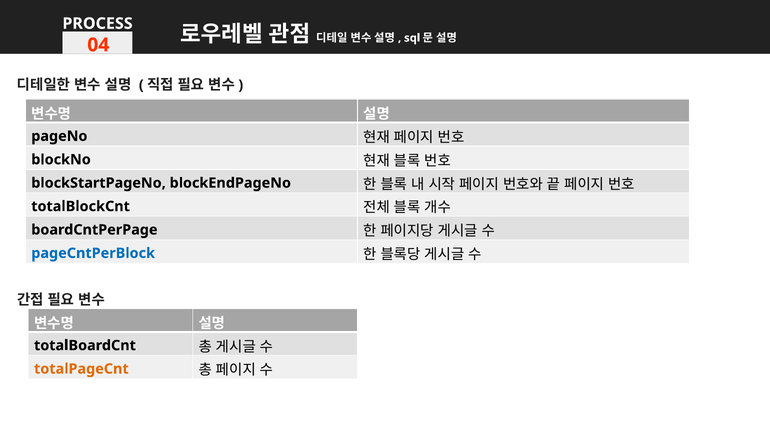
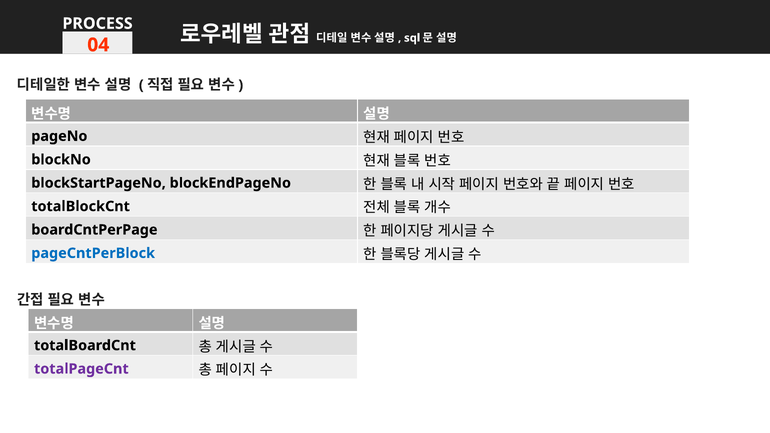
totalPageCnt colour: orange -> purple
